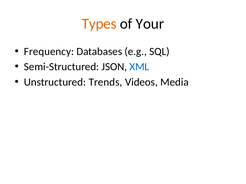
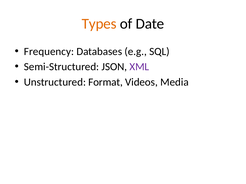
Your: Your -> Date
XML colour: blue -> purple
Trends: Trends -> Format
